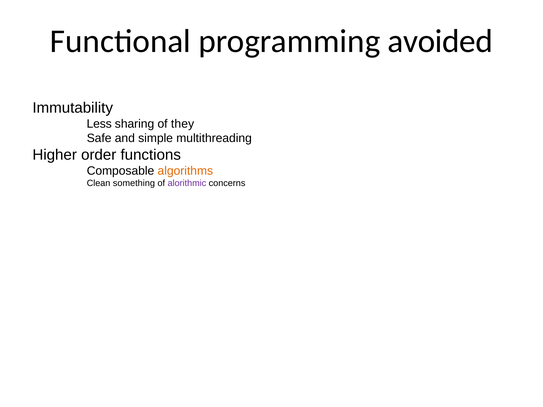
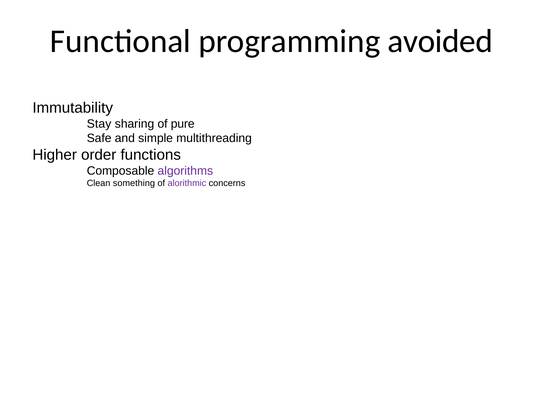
Less: Less -> Stay
they: they -> pure
algorithms colour: orange -> purple
